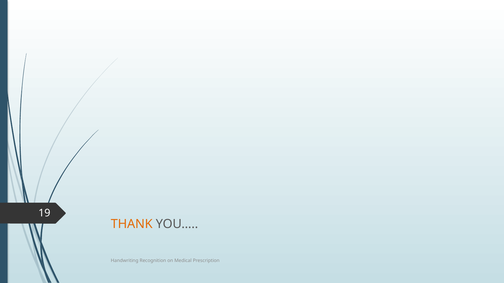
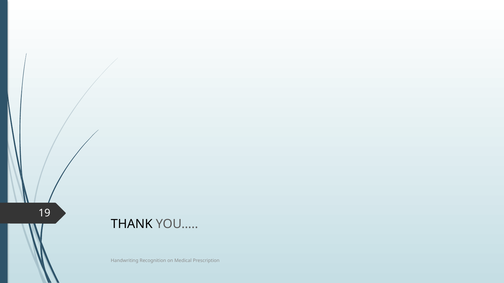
THANK colour: orange -> black
